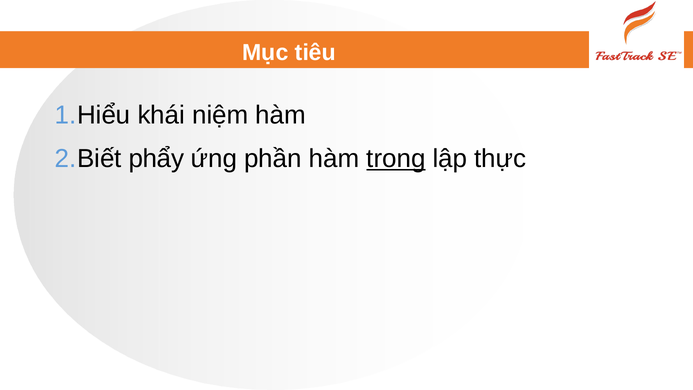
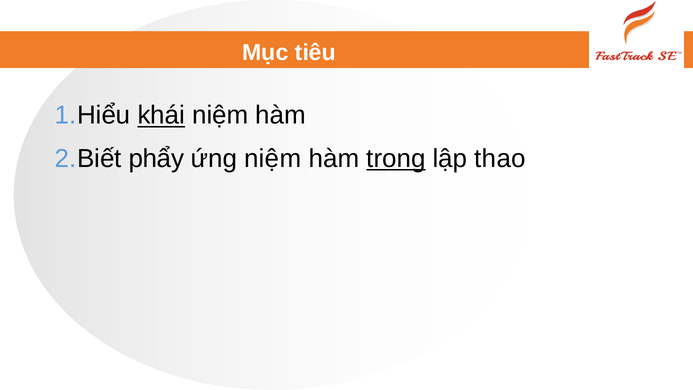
khái underline: none -> present
ứng phần: phần -> niệm
thực: thực -> thao
